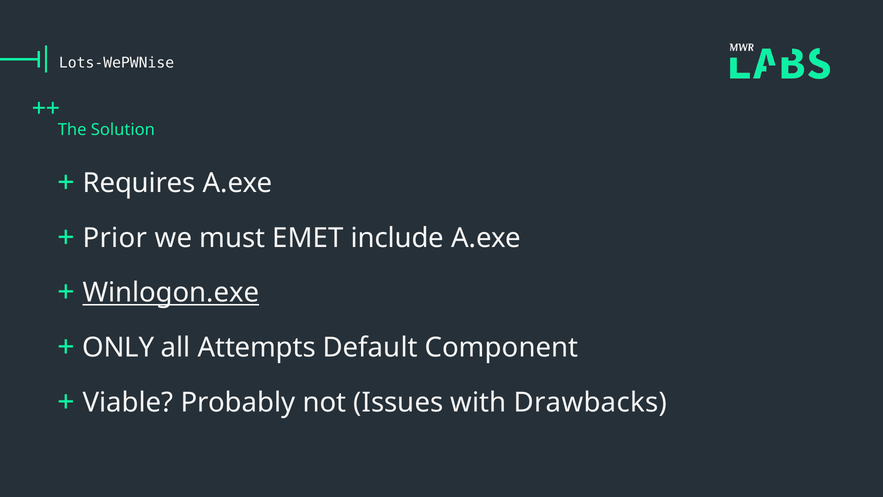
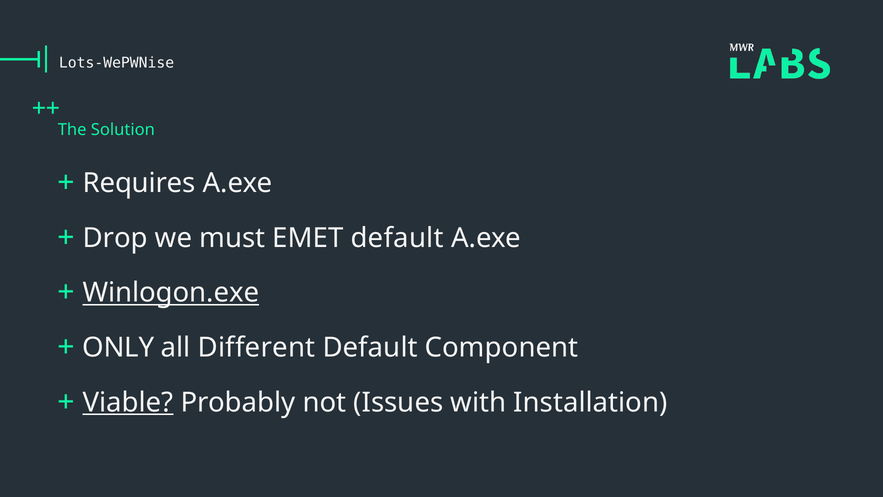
Prior: Prior -> Drop
EMET include: include -> default
Attempts: Attempts -> Different
Viable underline: none -> present
Drawbacks: Drawbacks -> Installation
